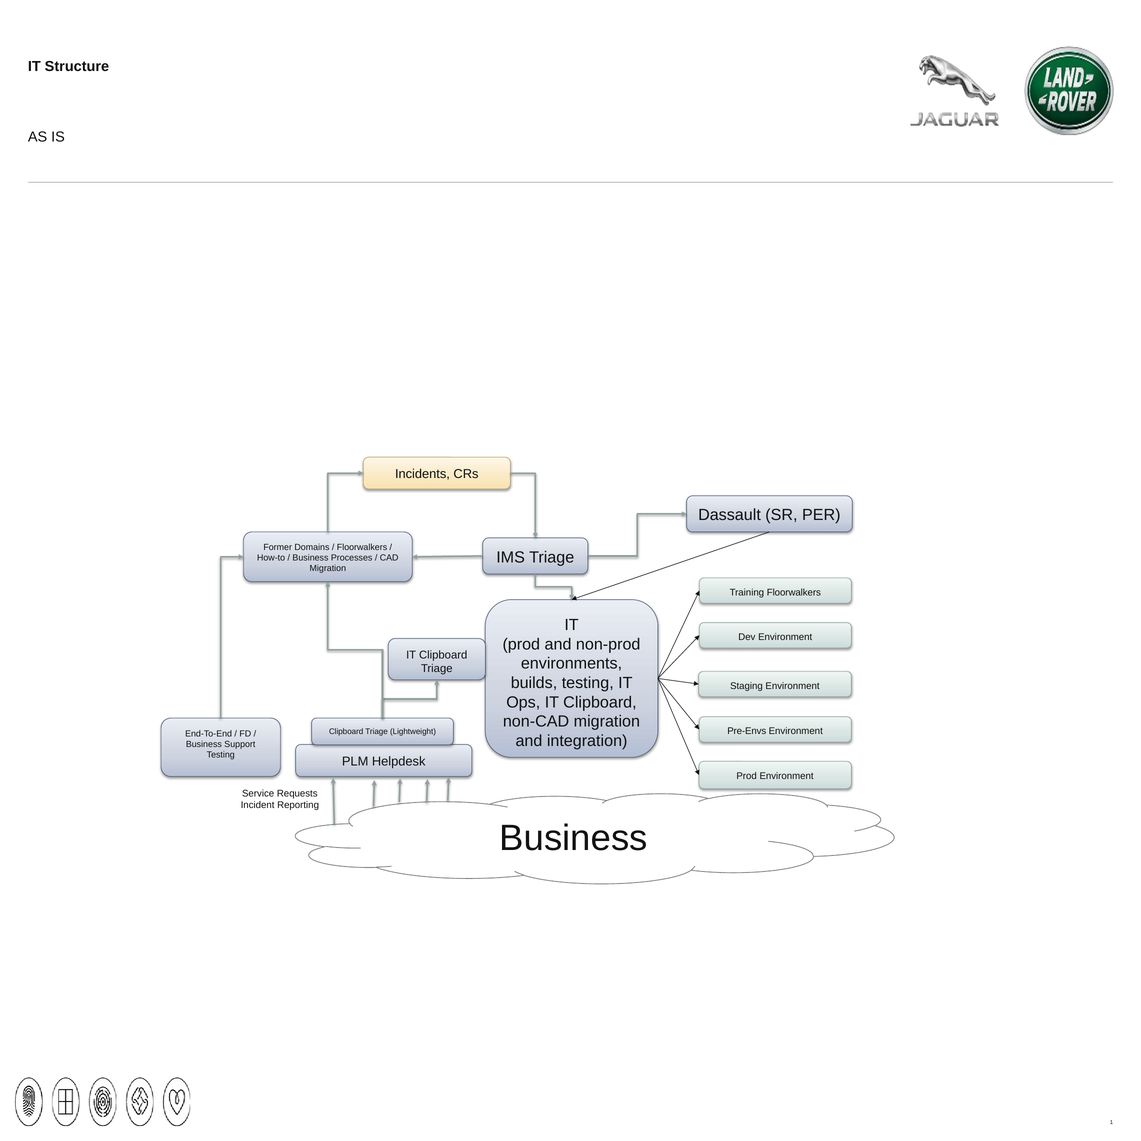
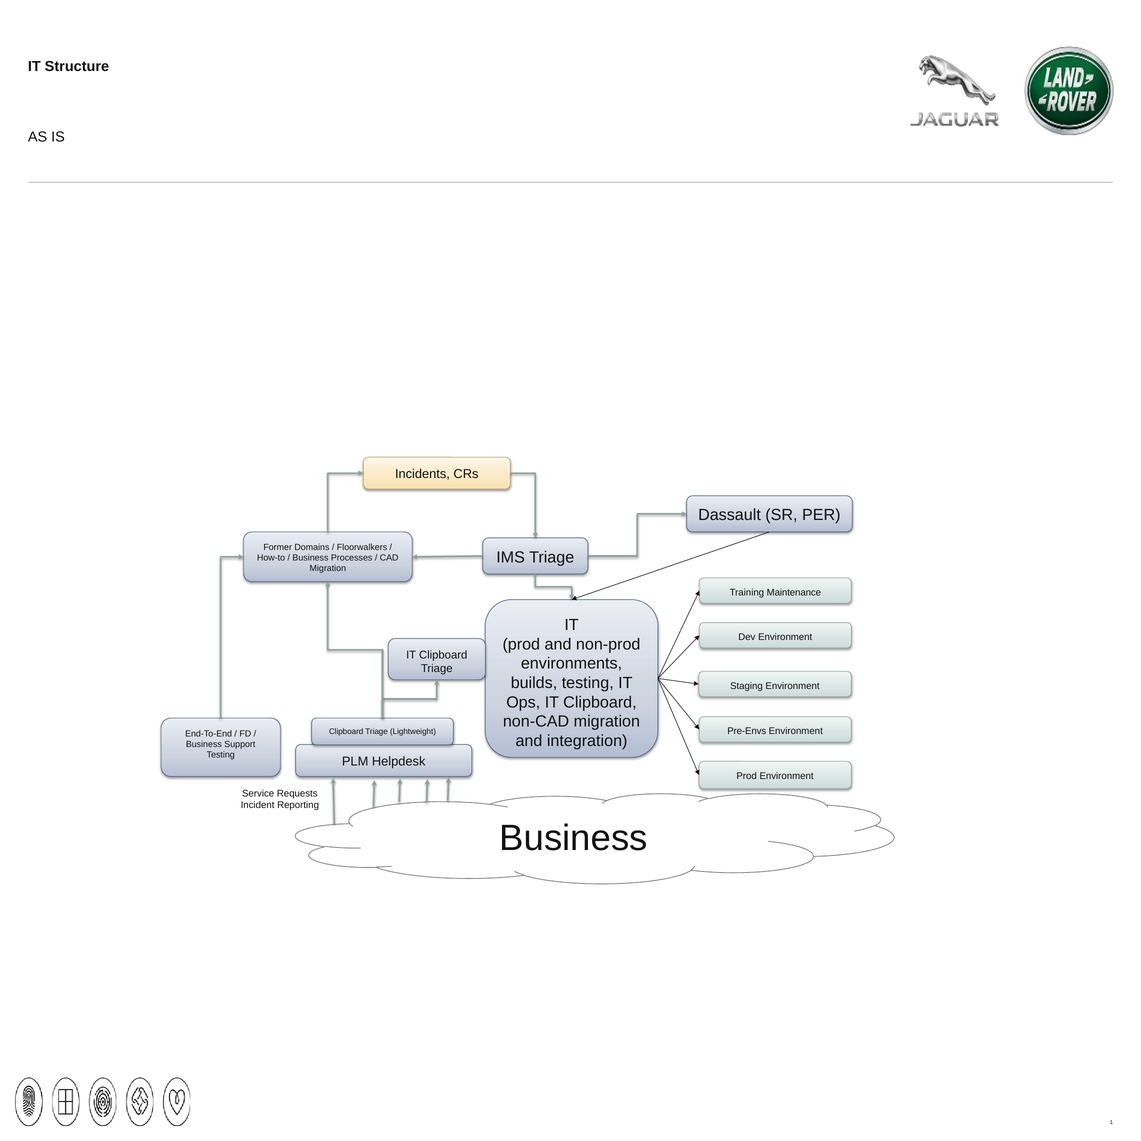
Training Floorwalkers: Floorwalkers -> Maintenance
